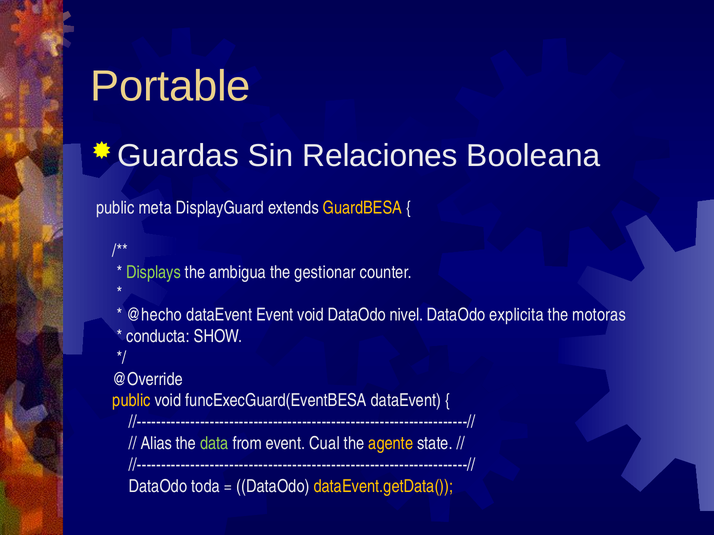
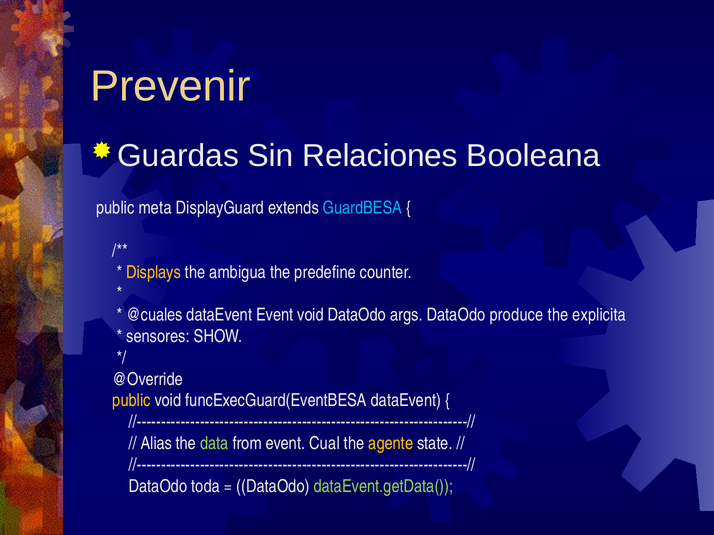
Portable: Portable -> Prevenir
GuardBESA colour: yellow -> light blue
Displays colour: light green -> yellow
gestionar: gestionar -> predefine
@hecho: @hecho -> @cuales
nivel: nivel -> args
explicita: explicita -> produce
motoras: motoras -> explicita
conducta: conducta -> sensores
dataEvent.getData( colour: yellow -> light green
